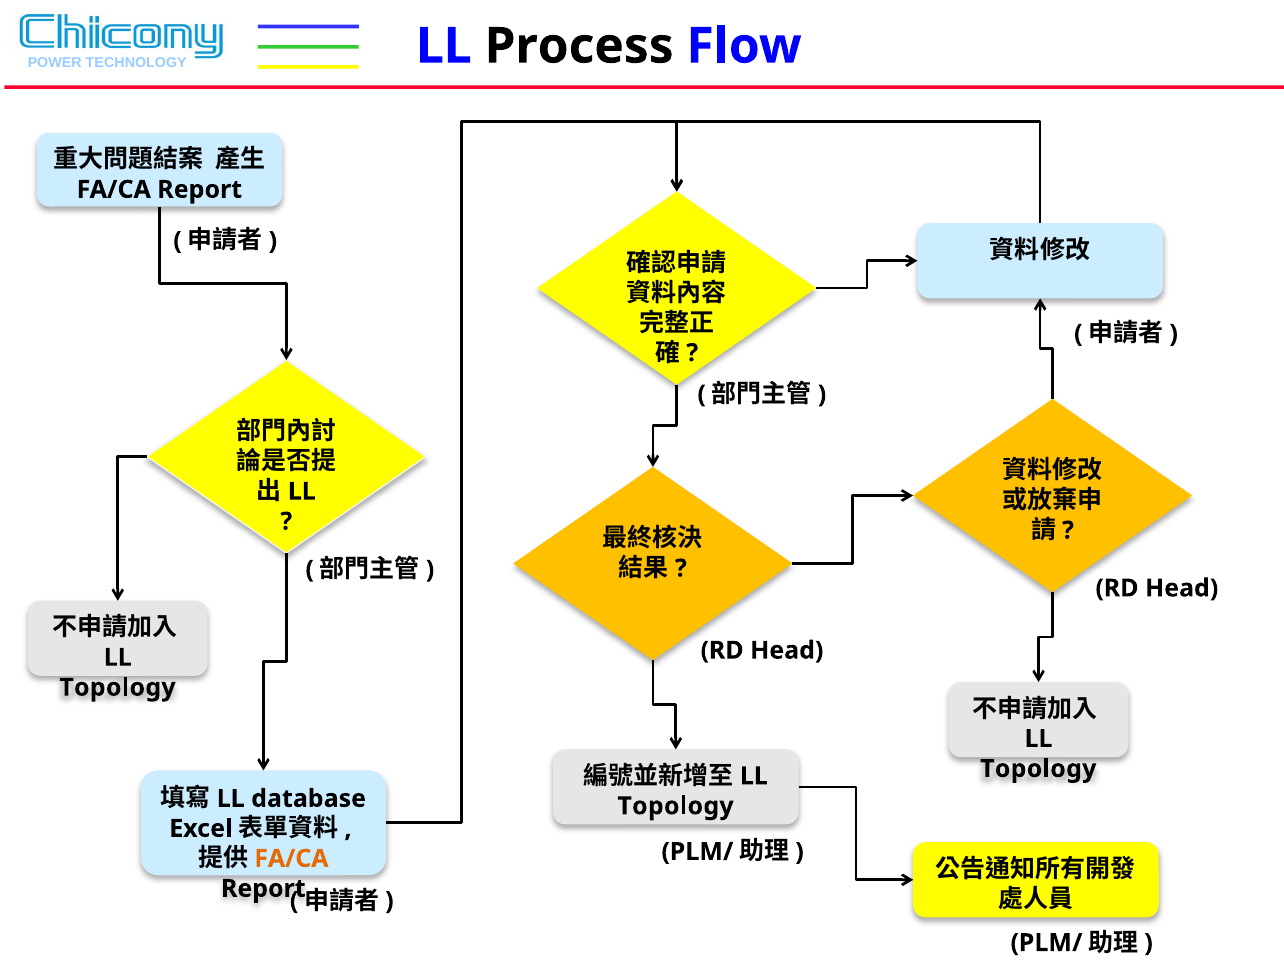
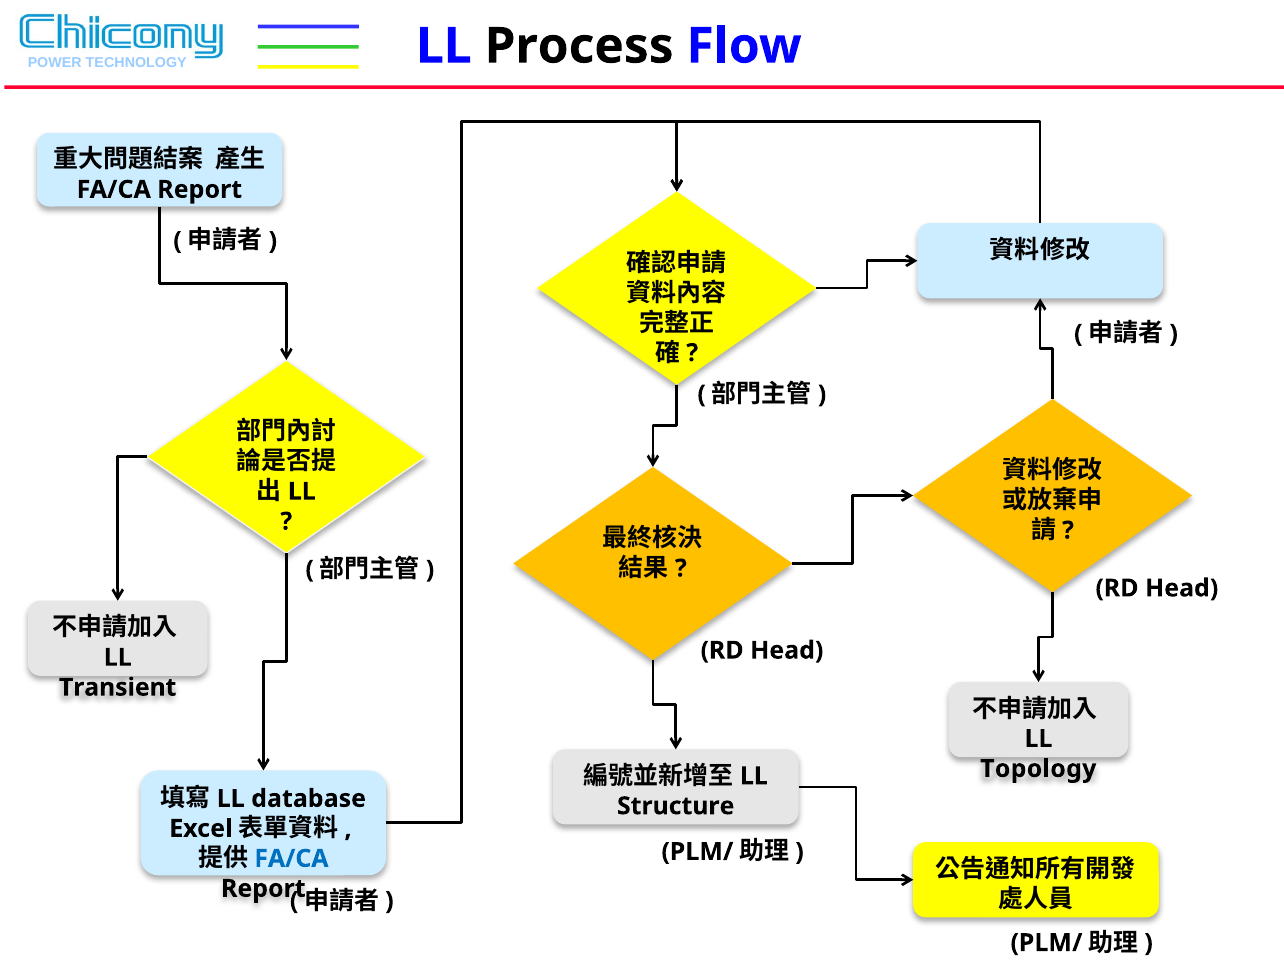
Topology at (117, 687): Topology -> Transient
Topology at (676, 806): Topology -> Structure
FA/CA at (291, 859) colour: orange -> blue
